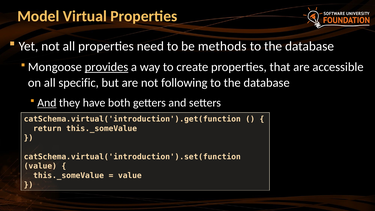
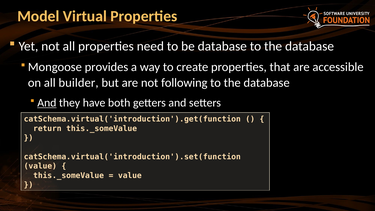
be methods: methods -> database
provides underline: present -> none
specific: specific -> builder
